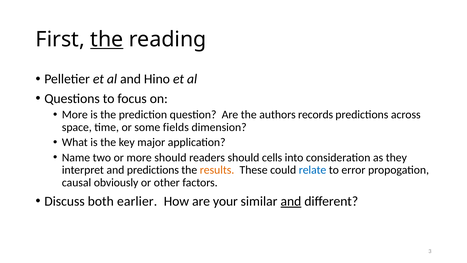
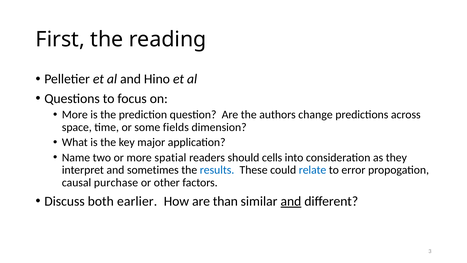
the at (107, 39) underline: present -> none
records: records -> change
more should: should -> spatial
and predictions: predictions -> sometimes
results colour: orange -> blue
obviously: obviously -> purchase
your: your -> than
